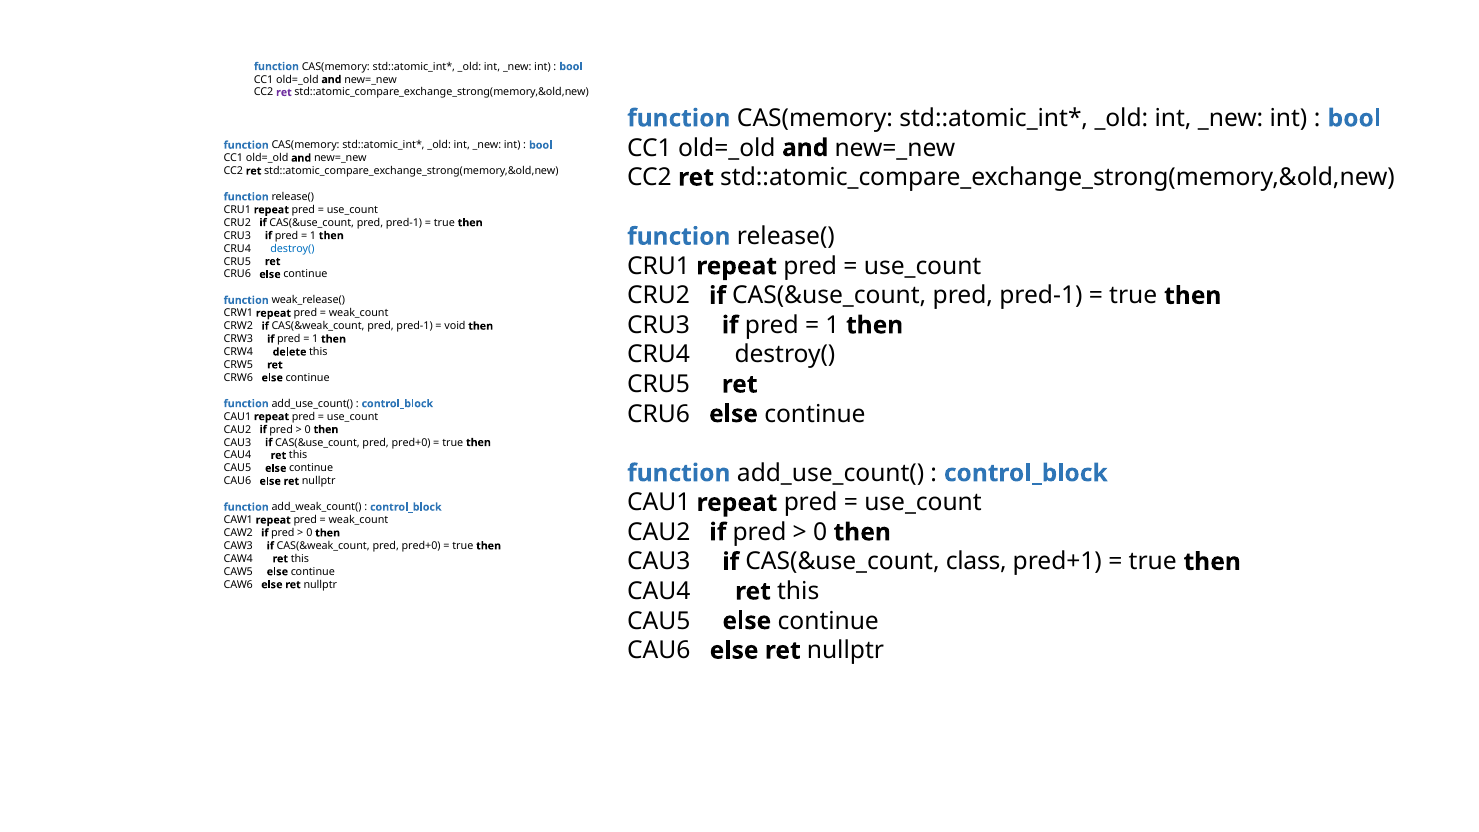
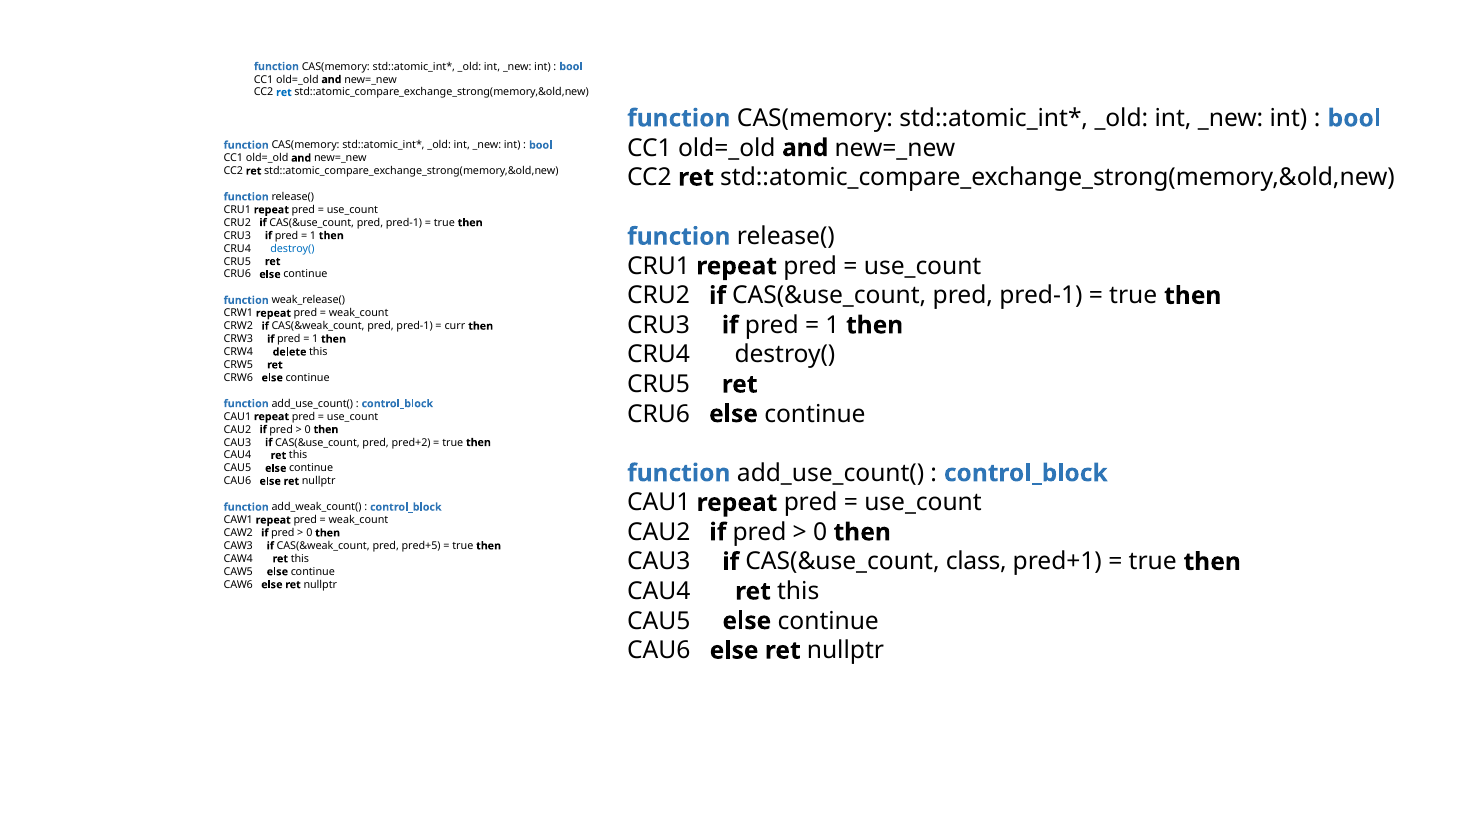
ret at (284, 92) colour: purple -> blue
void: void -> curr
CAS(&use_count pred pred+0: pred+0 -> pred+2
CAS(&weak_count pred pred+0: pred+0 -> pred+5
